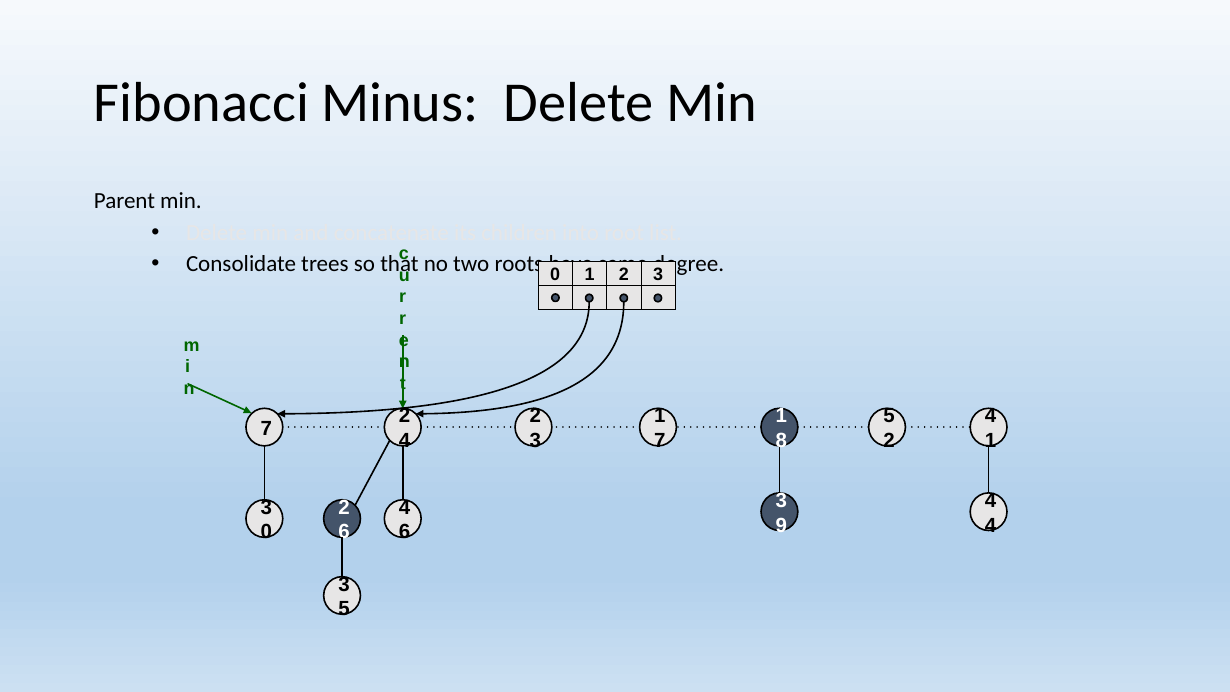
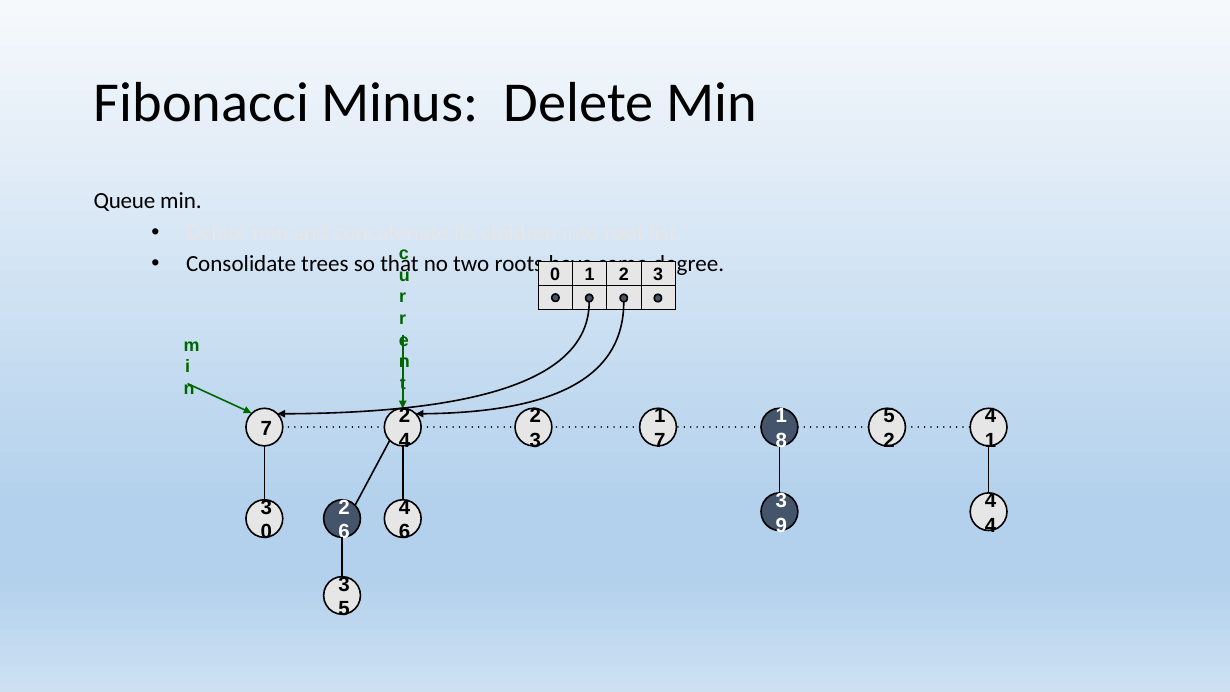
Parent: Parent -> Queue
